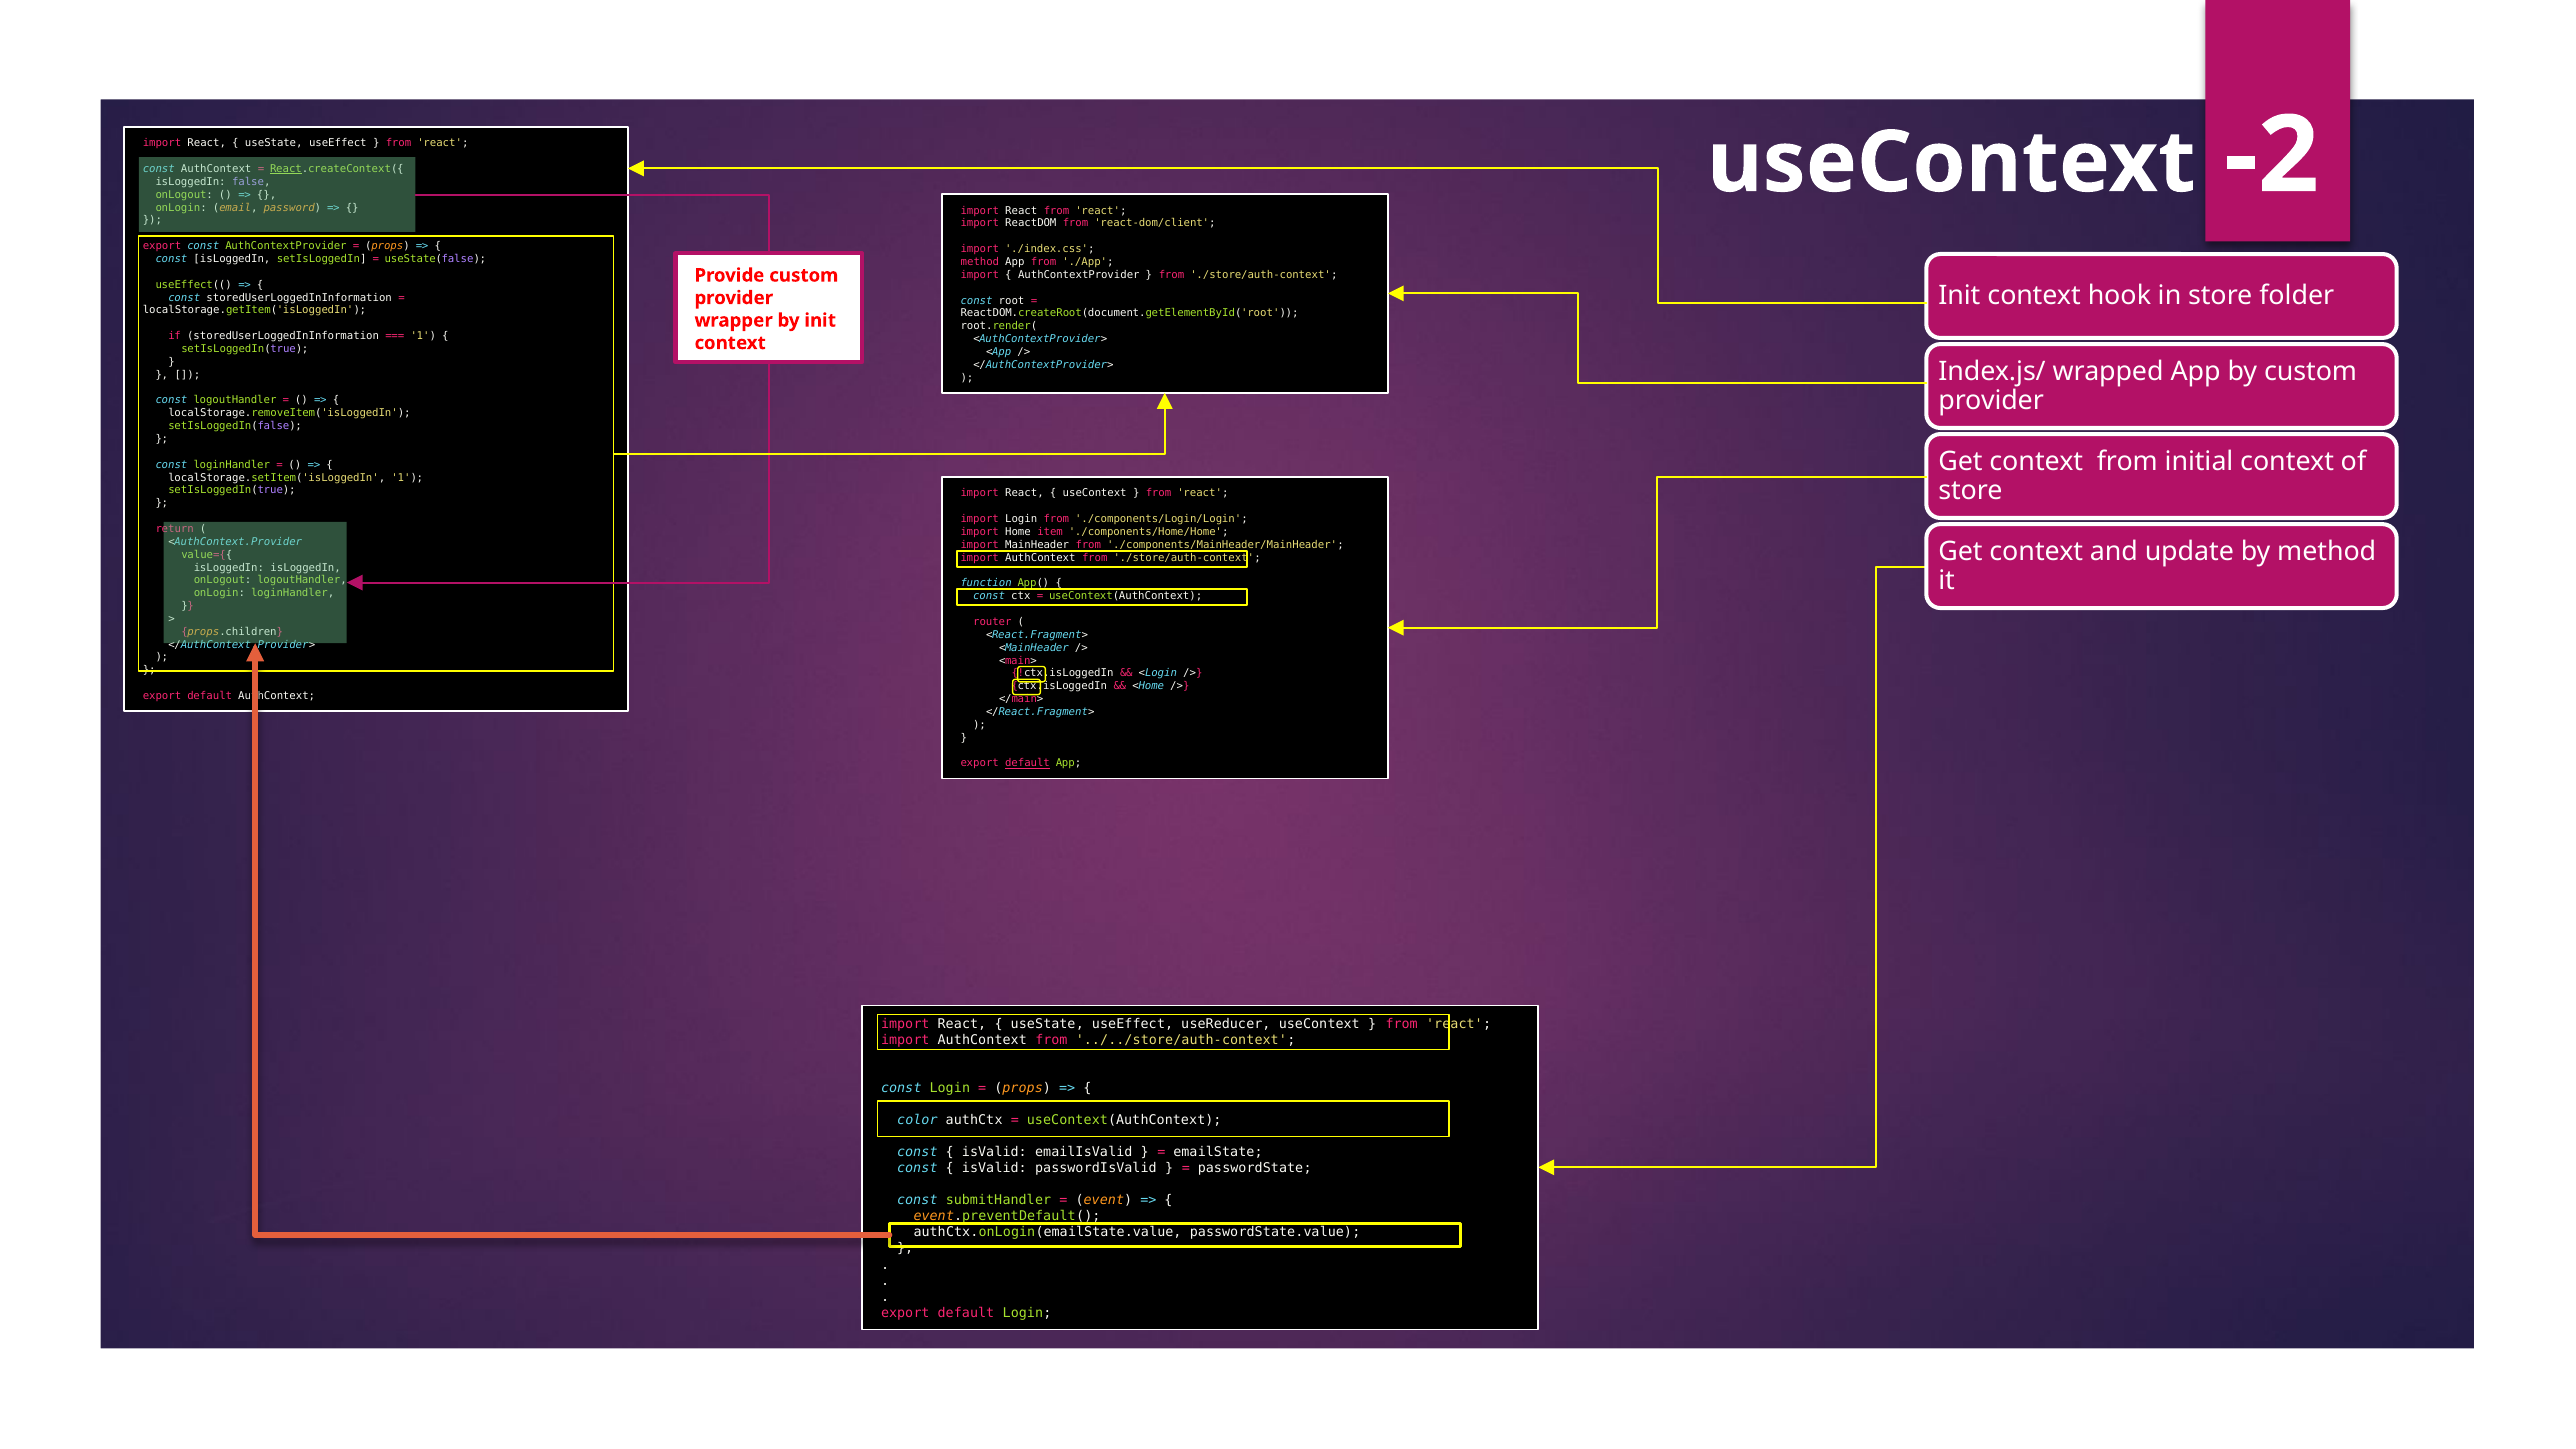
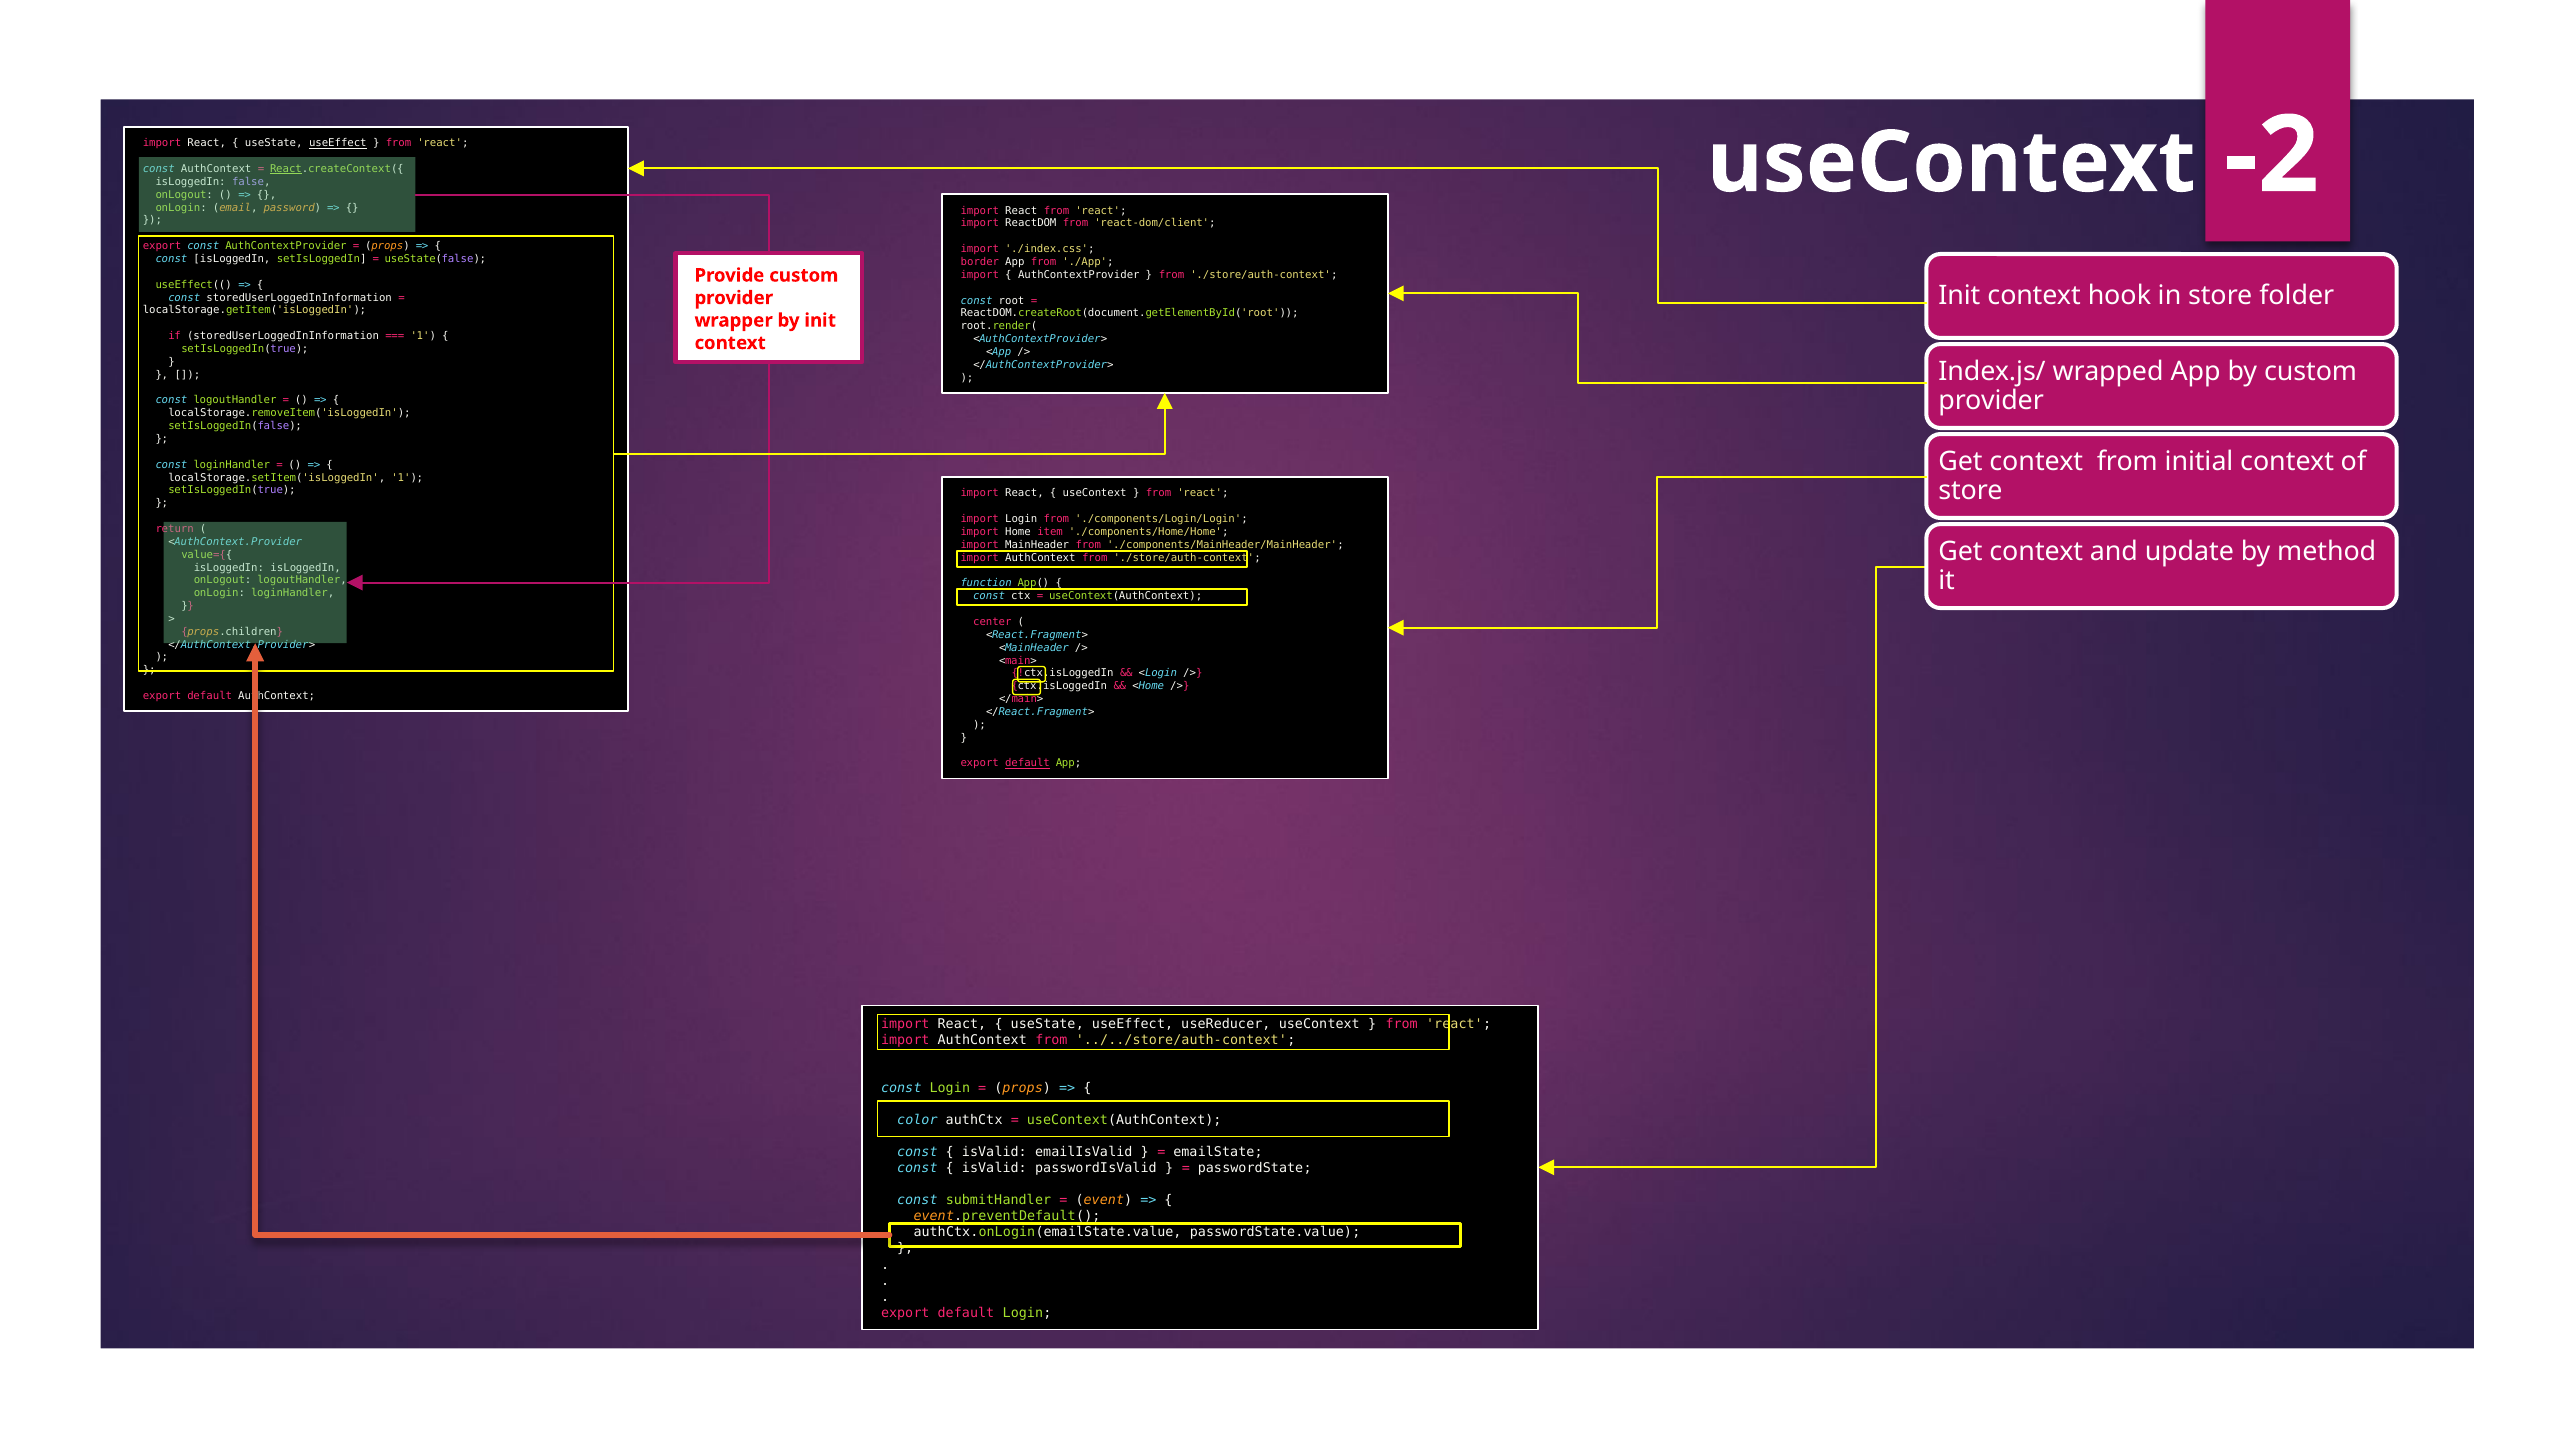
useEffect at (338, 143) underline: none -> present
method at (980, 262): method -> border
router: router -> center
